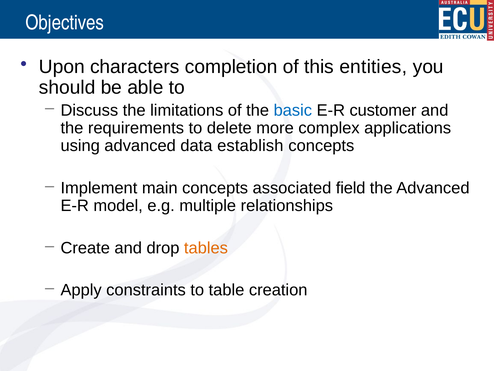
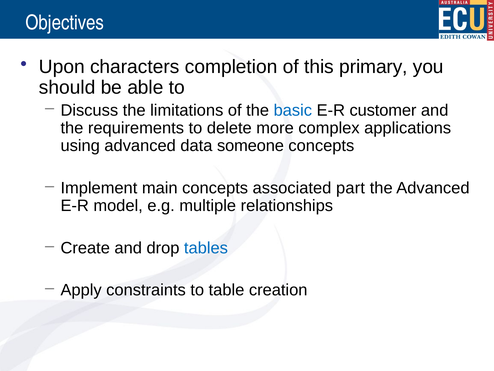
entities: entities -> primary
establish: establish -> someone
field: field -> part
tables colour: orange -> blue
